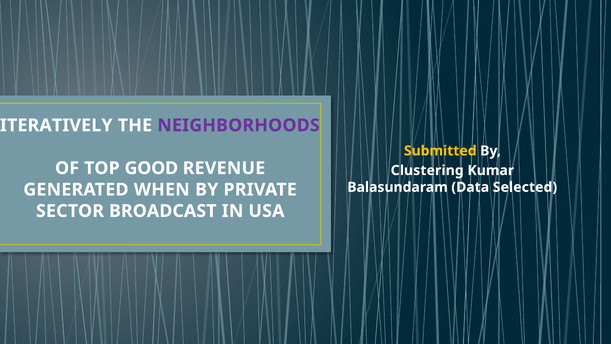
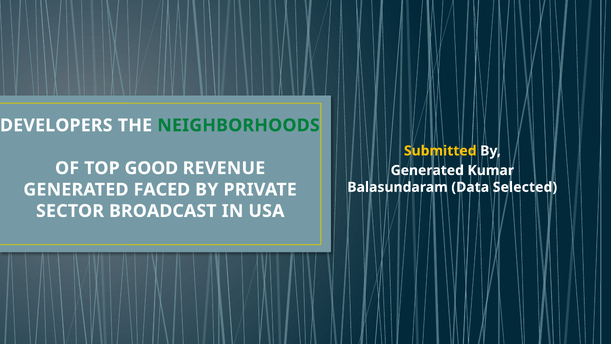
ITERATIVELY: ITERATIVELY -> DEVELOPERS
NEIGHBORHOODS colour: purple -> green
Clustering at (427, 170): Clustering -> Generated
WHEN: WHEN -> FACED
